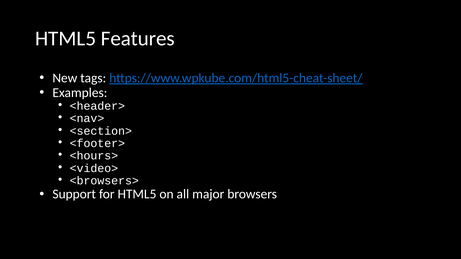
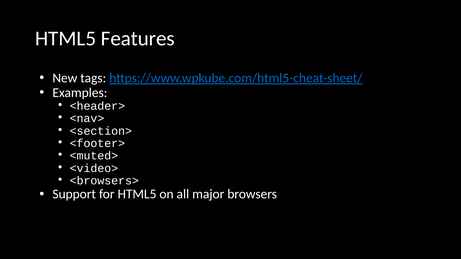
<hours>: <hours> -> <muted>
